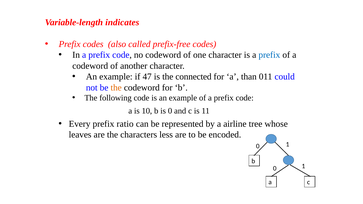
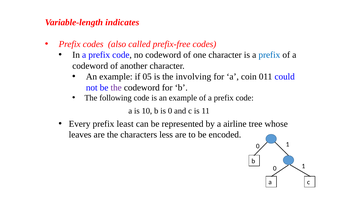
47: 47 -> 05
connected: connected -> involving
than: than -> coin
the at (116, 88) colour: orange -> purple
ratio: ratio -> least
